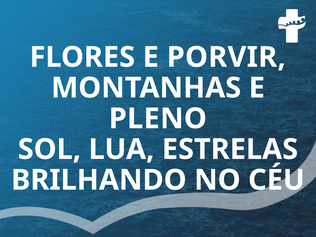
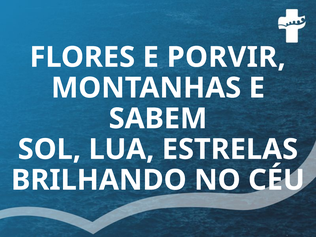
PLENO: PLENO -> SABEM
